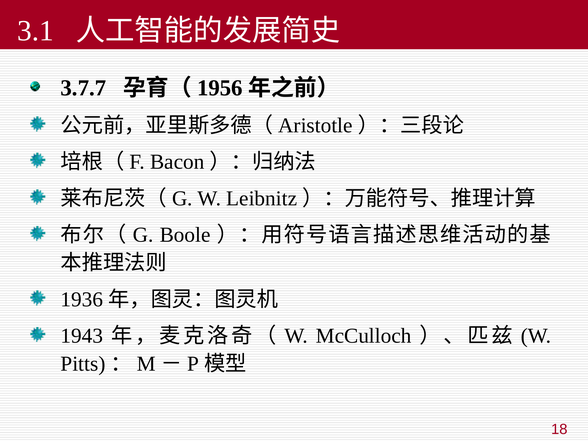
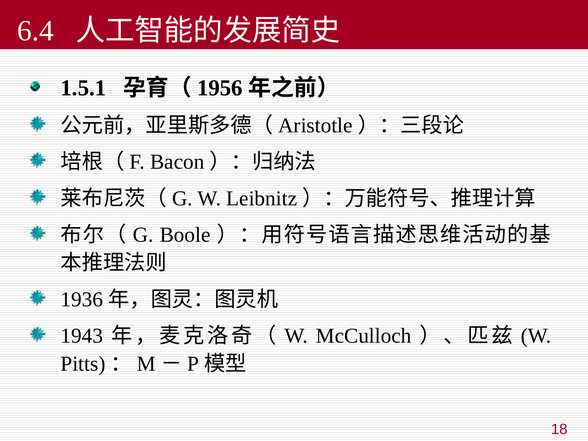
3.1: 3.1 -> 6.4
3.7.7: 3.7.7 -> 1.5.1
